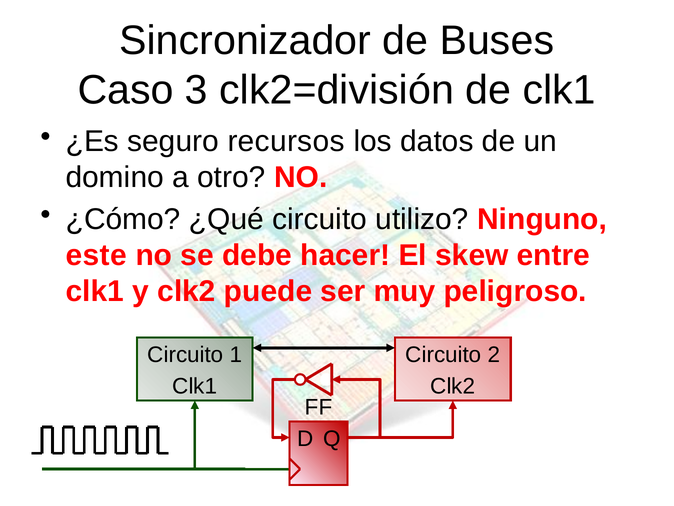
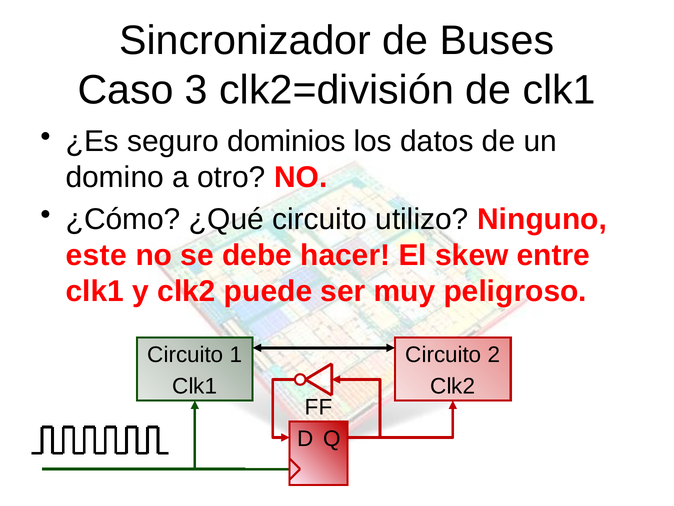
recursos: recursos -> dominios
